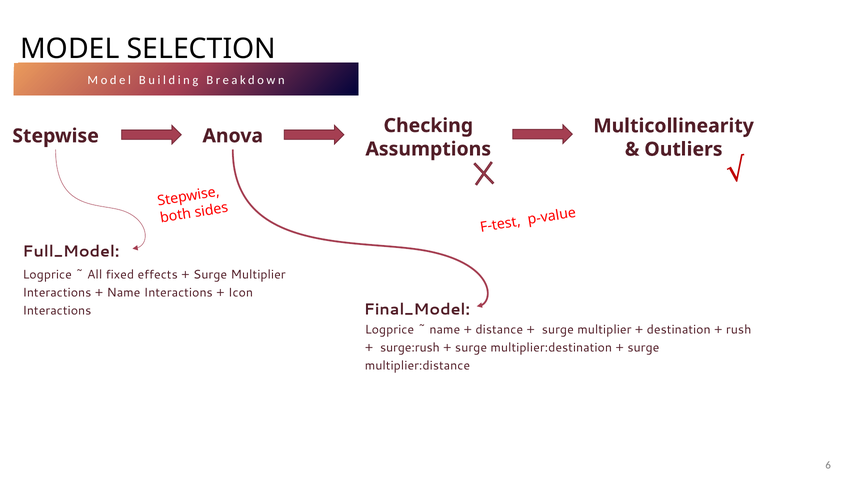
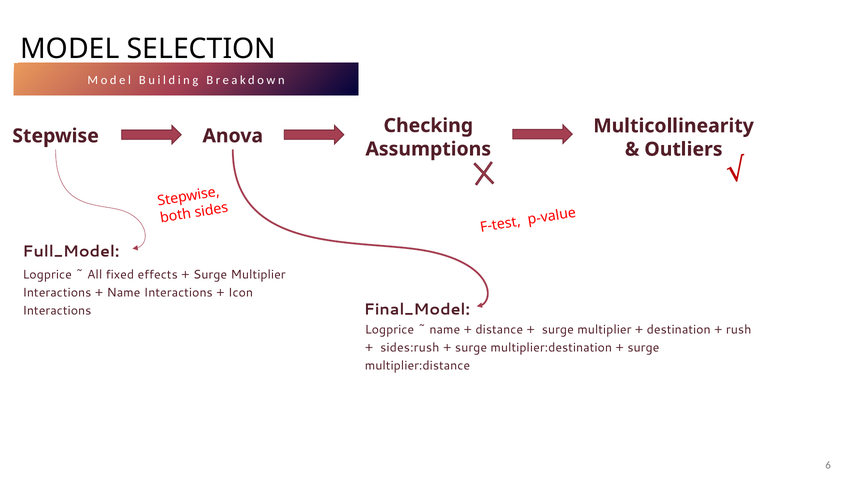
surge:rush: surge:rush -> sides:rush
